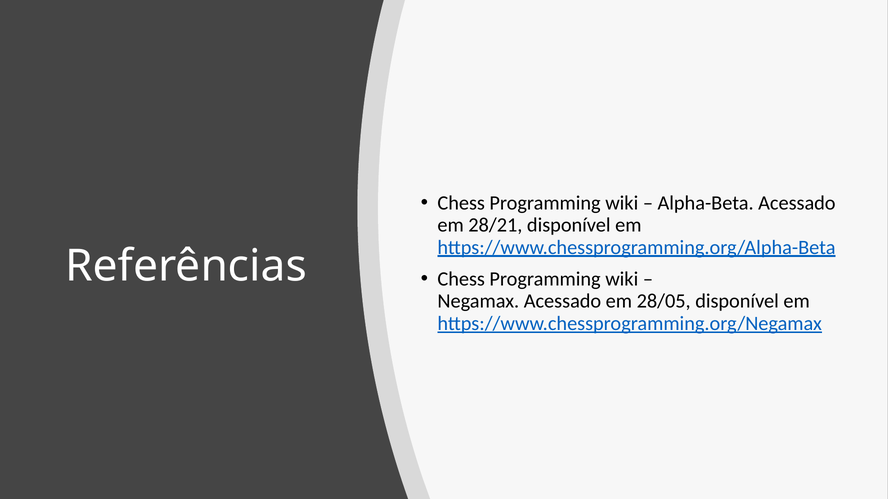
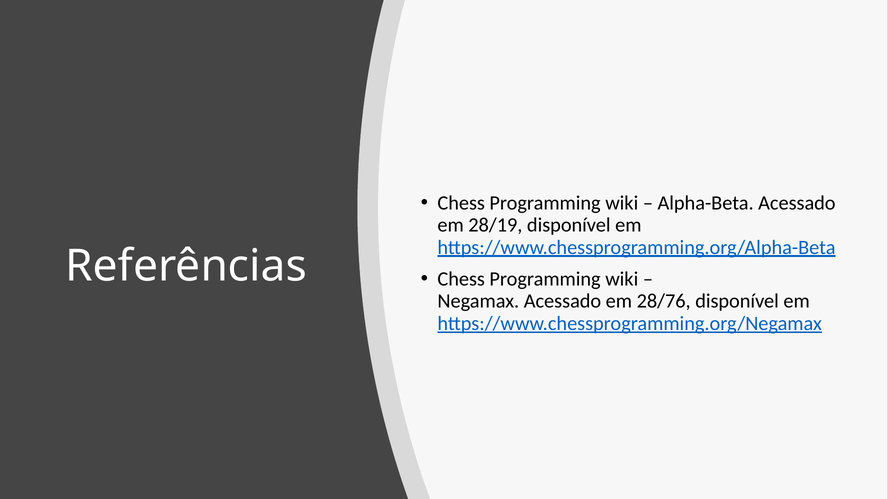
28/21: 28/21 -> 28/19
28/05: 28/05 -> 28/76
